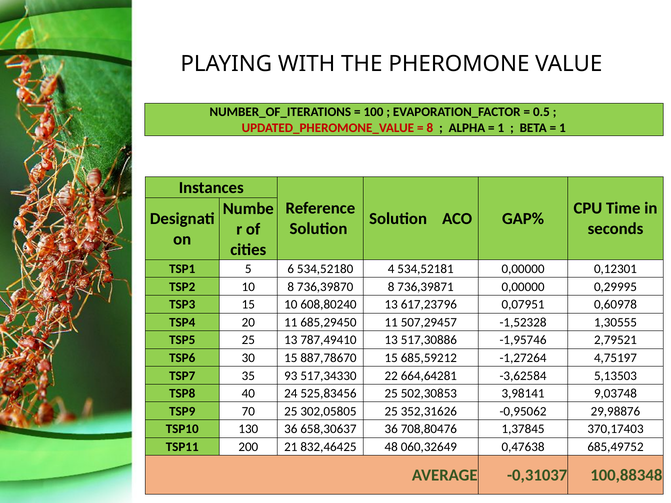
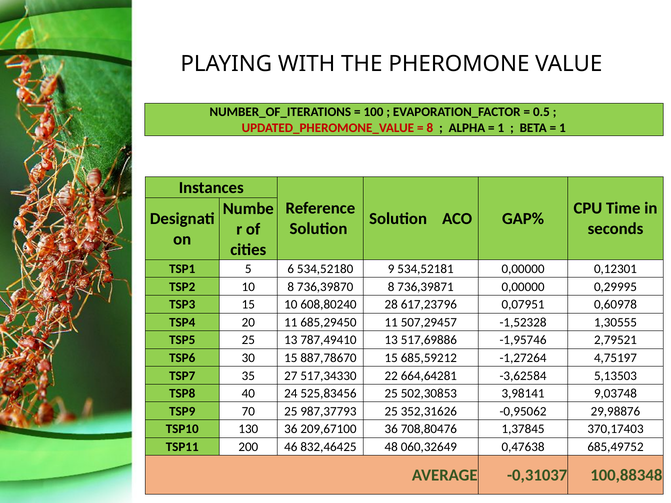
4: 4 -> 9
608,80240 13: 13 -> 28
517,30886: 517,30886 -> 517,69886
93: 93 -> 27
302,05805: 302,05805 -> 987,37793
658,30637: 658,30637 -> 209,67100
21: 21 -> 46
